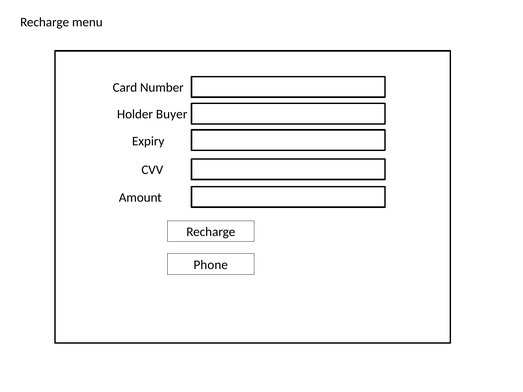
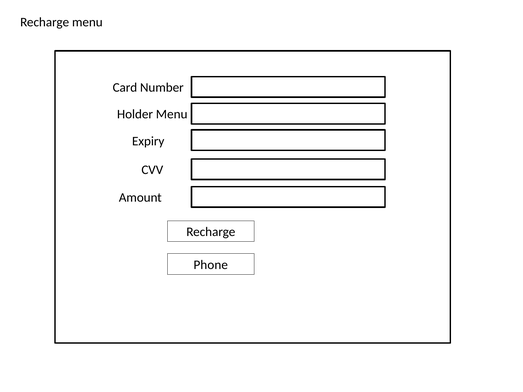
Holder Buyer: Buyer -> Menu
